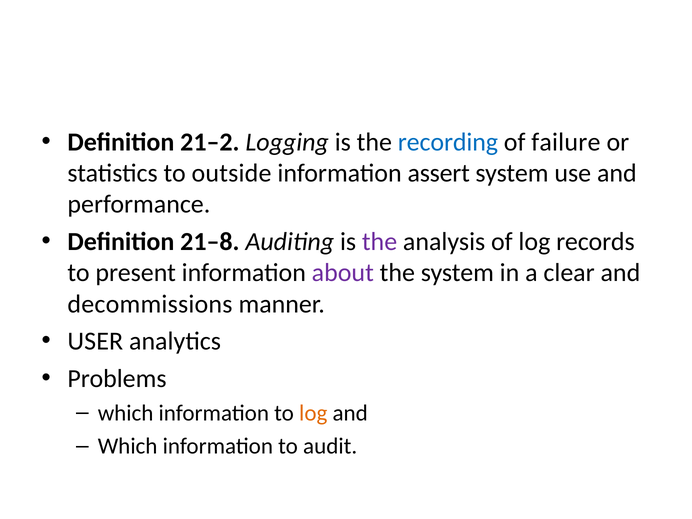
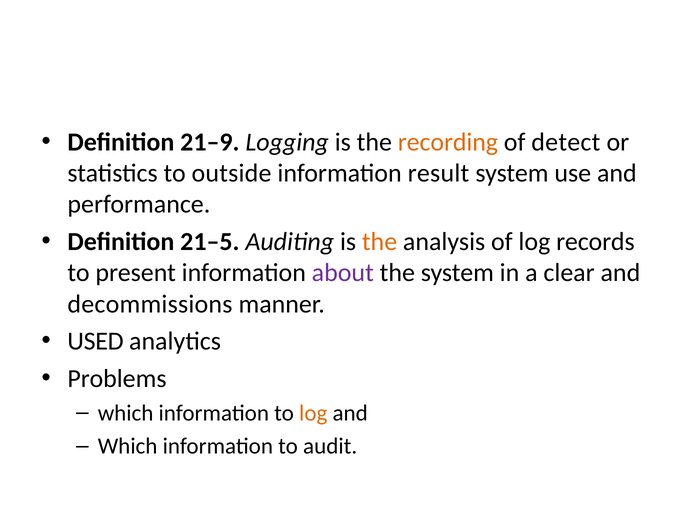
21–2: 21–2 -> 21–9
recording colour: blue -> orange
failure: failure -> detect
assert: assert -> result
21–8: 21–8 -> 21–5
the at (380, 242) colour: purple -> orange
USER: USER -> USED
